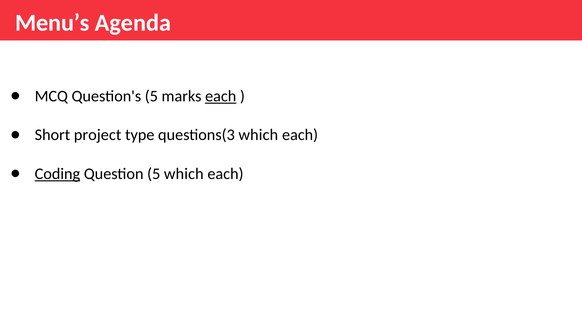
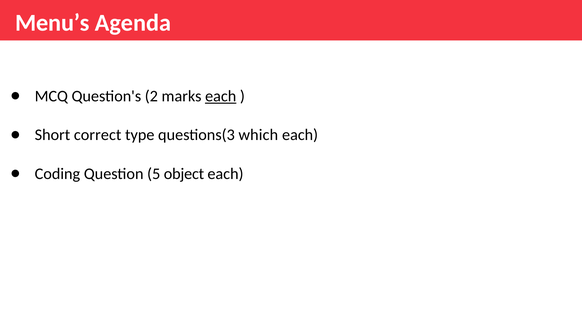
Question's 5: 5 -> 2
project: project -> correct
Coding underline: present -> none
5 which: which -> object
